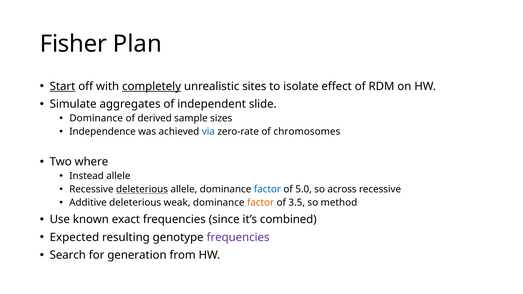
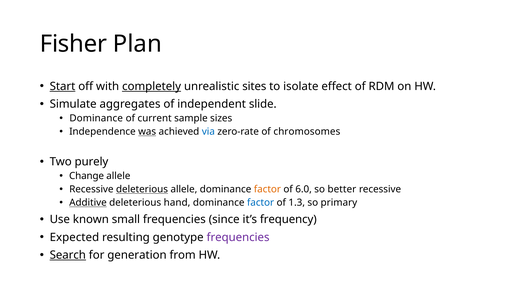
derived: derived -> current
was underline: none -> present
where: where -> purely
Instead: Instead -> Change
factor at (267, 189) colour: blue -> orange
5.0: 5.0 -> 6.0
across: across -> better
Additive underline: none -> present
weak: weak -> hand
factor at (261, 203) colour: orange -> blue
3.5: 3.5 -> 1.3
method: method -> primary
exact: exact -> small
combined: combined -> frequency
Search underline: none -> present
